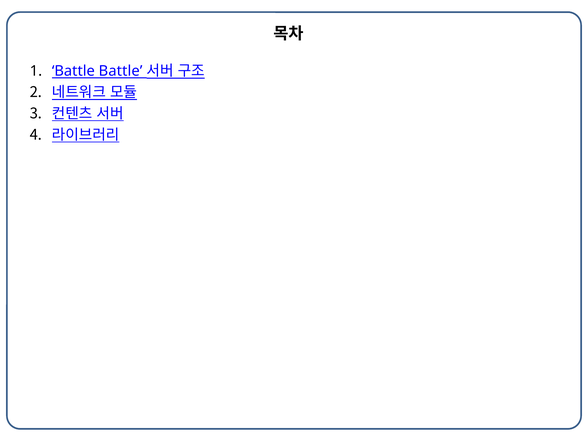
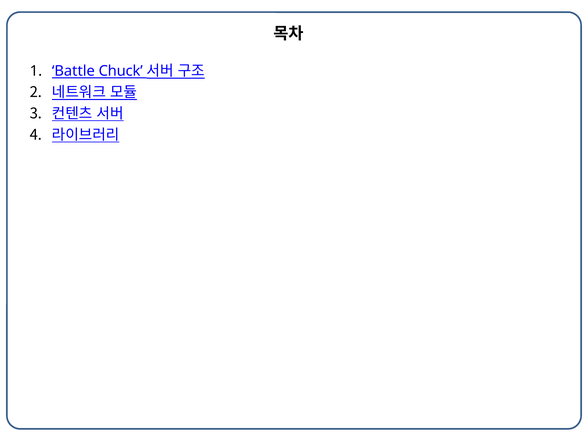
Battle Battle: Battle -> Chuck
